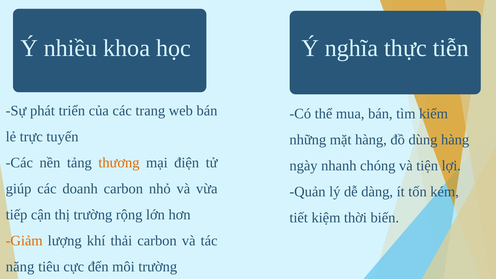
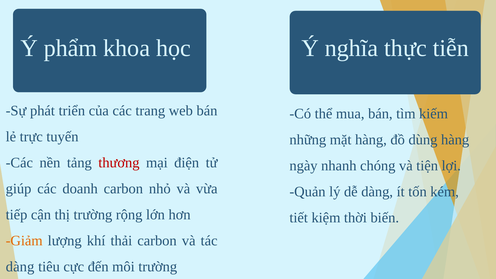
nhiều: nhiều -> phẩm
thương colour: orange -> red
năng at (20, 267): năng -> dàng
